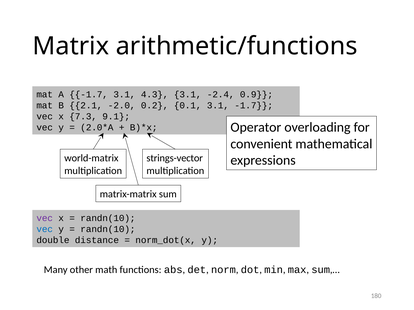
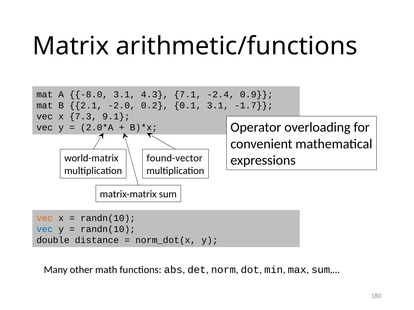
A -1.7: -1.7 -> -8.0
4.3 3.1: 3.1 -> 7.1
strings-vector: strings-vector -> found-vector
vec at (45, 219) colour: purple -> orange
